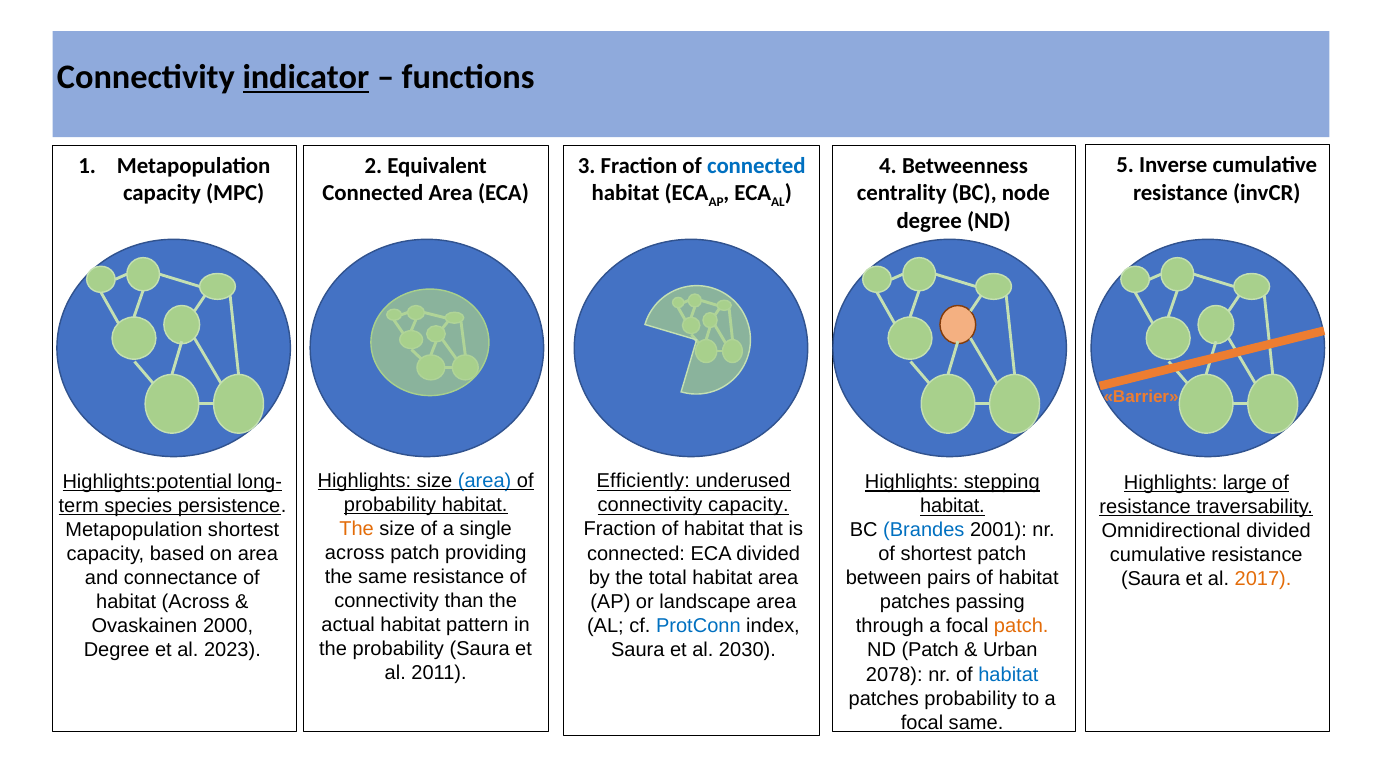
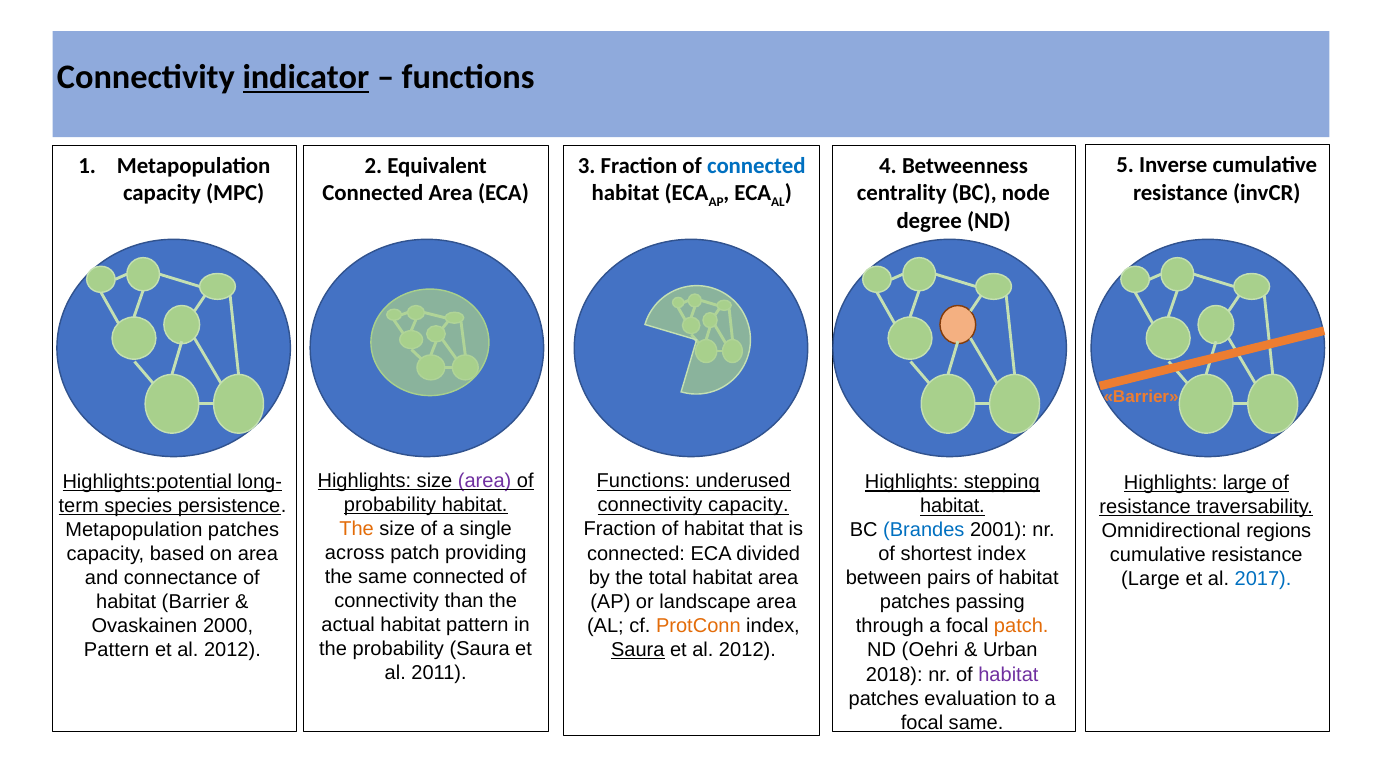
area at (485, 481) colour: blue -> purple
Efficiently at (643, 482): Efficiently -> Functions
Metapopulation shortest: shortest -> patches
Omnidirectional divided: divided -> regions
shortest patch: patch -> index
same resistance: resistance -> connected
Saura at (1151, 579): Saura -> Large
2017 colour: orange -> blue
habitat Across: Across -> Barrier
ProtConn colour: blue -> orange
Saura at (638, 650) underline: none -> present
2030 at (747, 650): 2030 -> 2012
Degree at (117, 650): Degree -> Pattern
2023 at (232, 650): 2023 -> 2012
ND Patch: Patch -> Oehri
2078: 2078 -> 2018
habitat at (1008, 675) colour: blue -> purple
patches probability: probability -> evaluation
